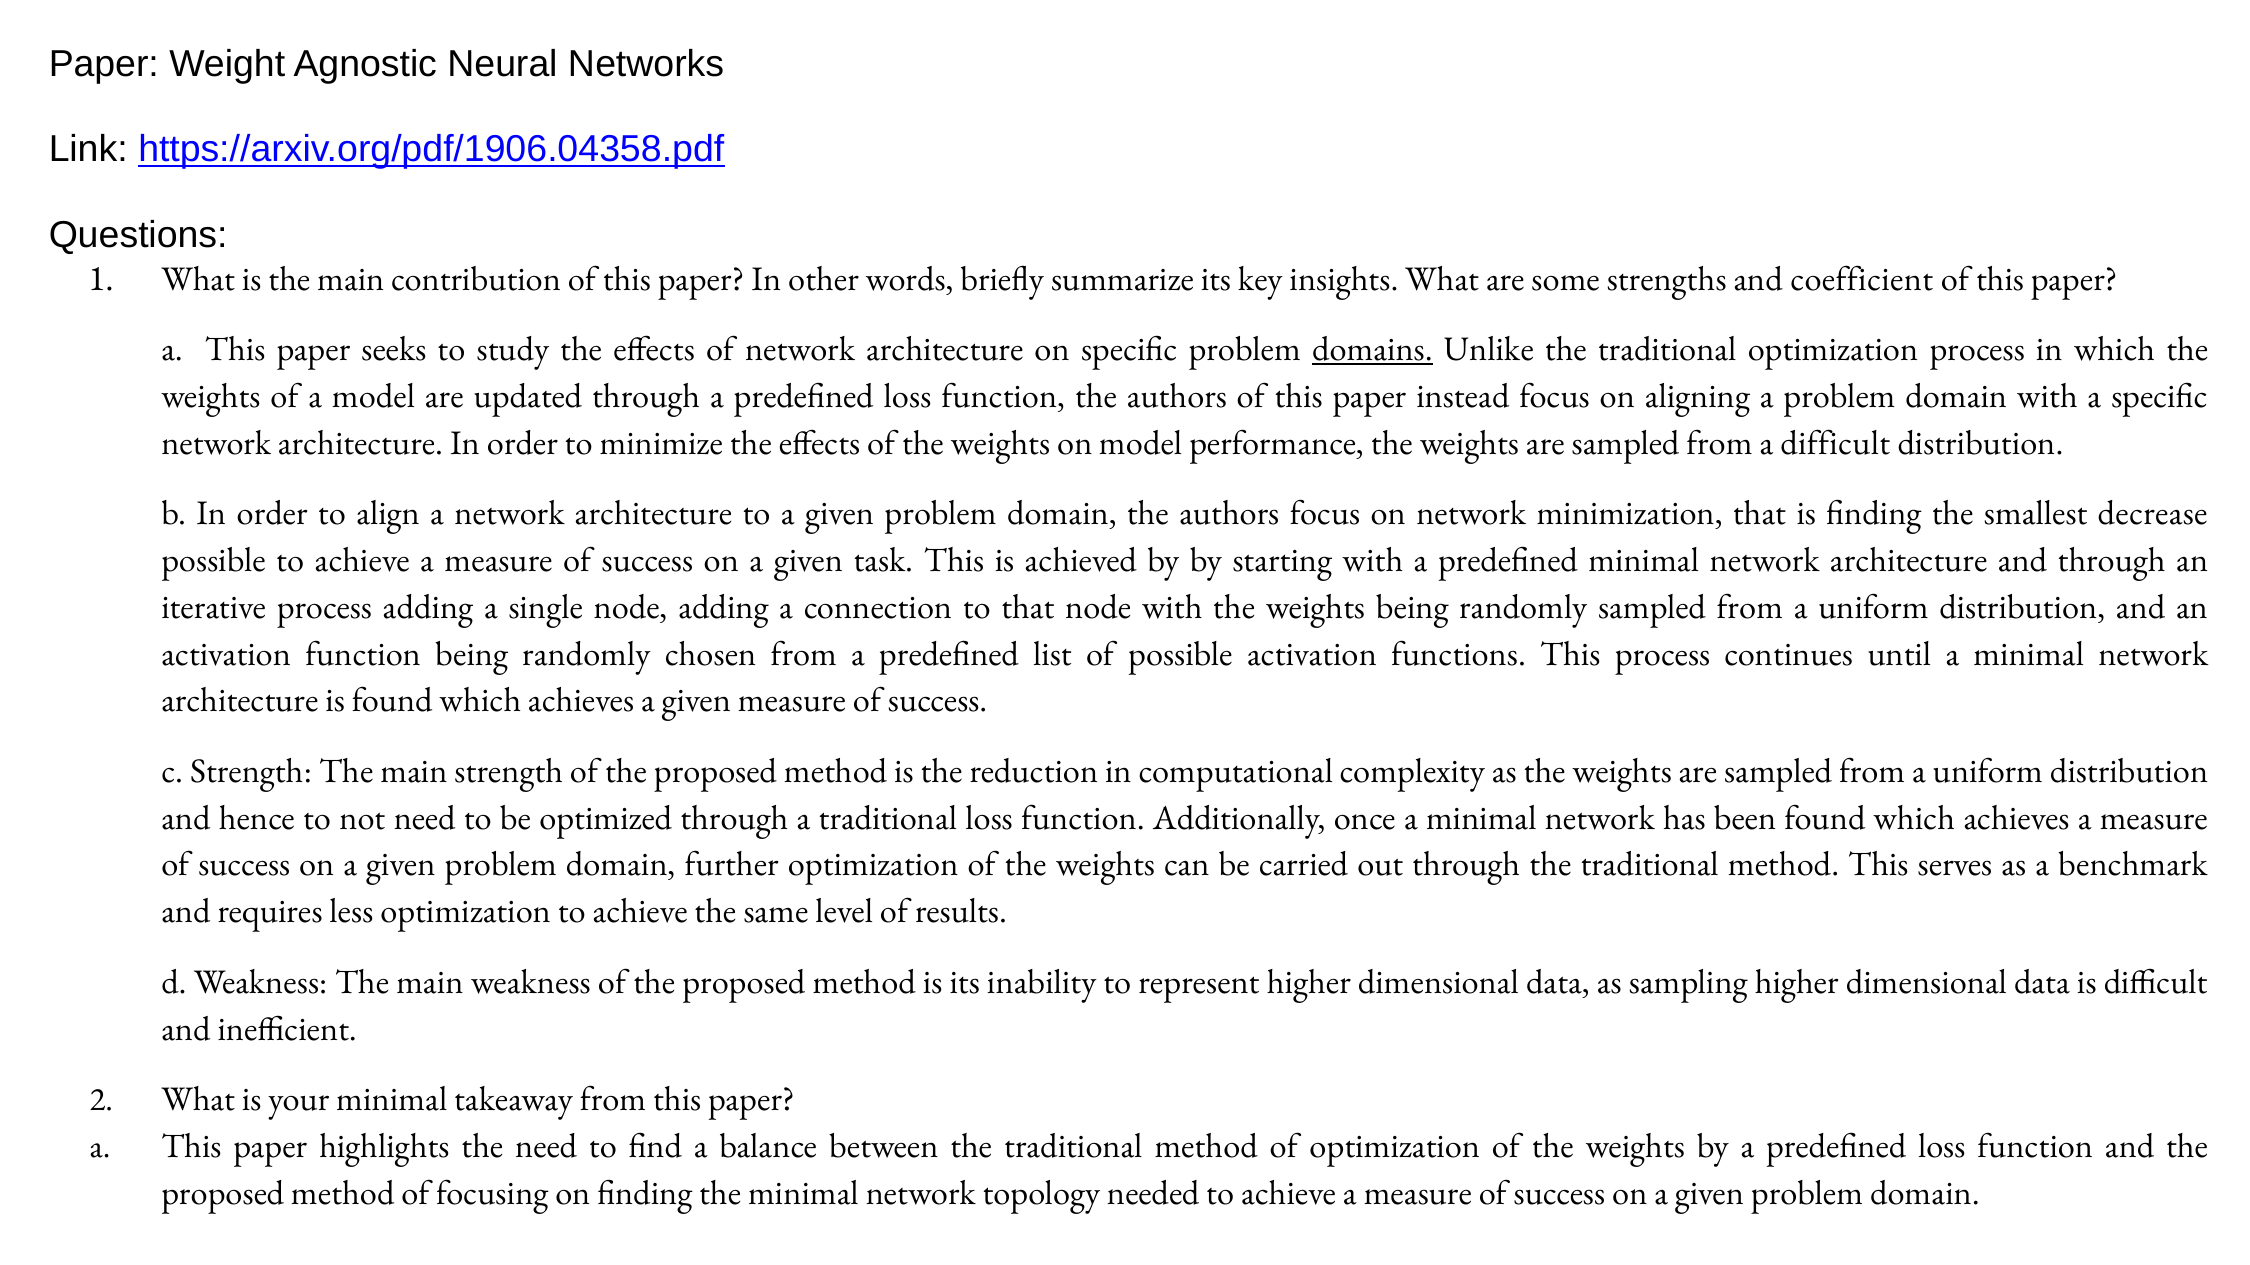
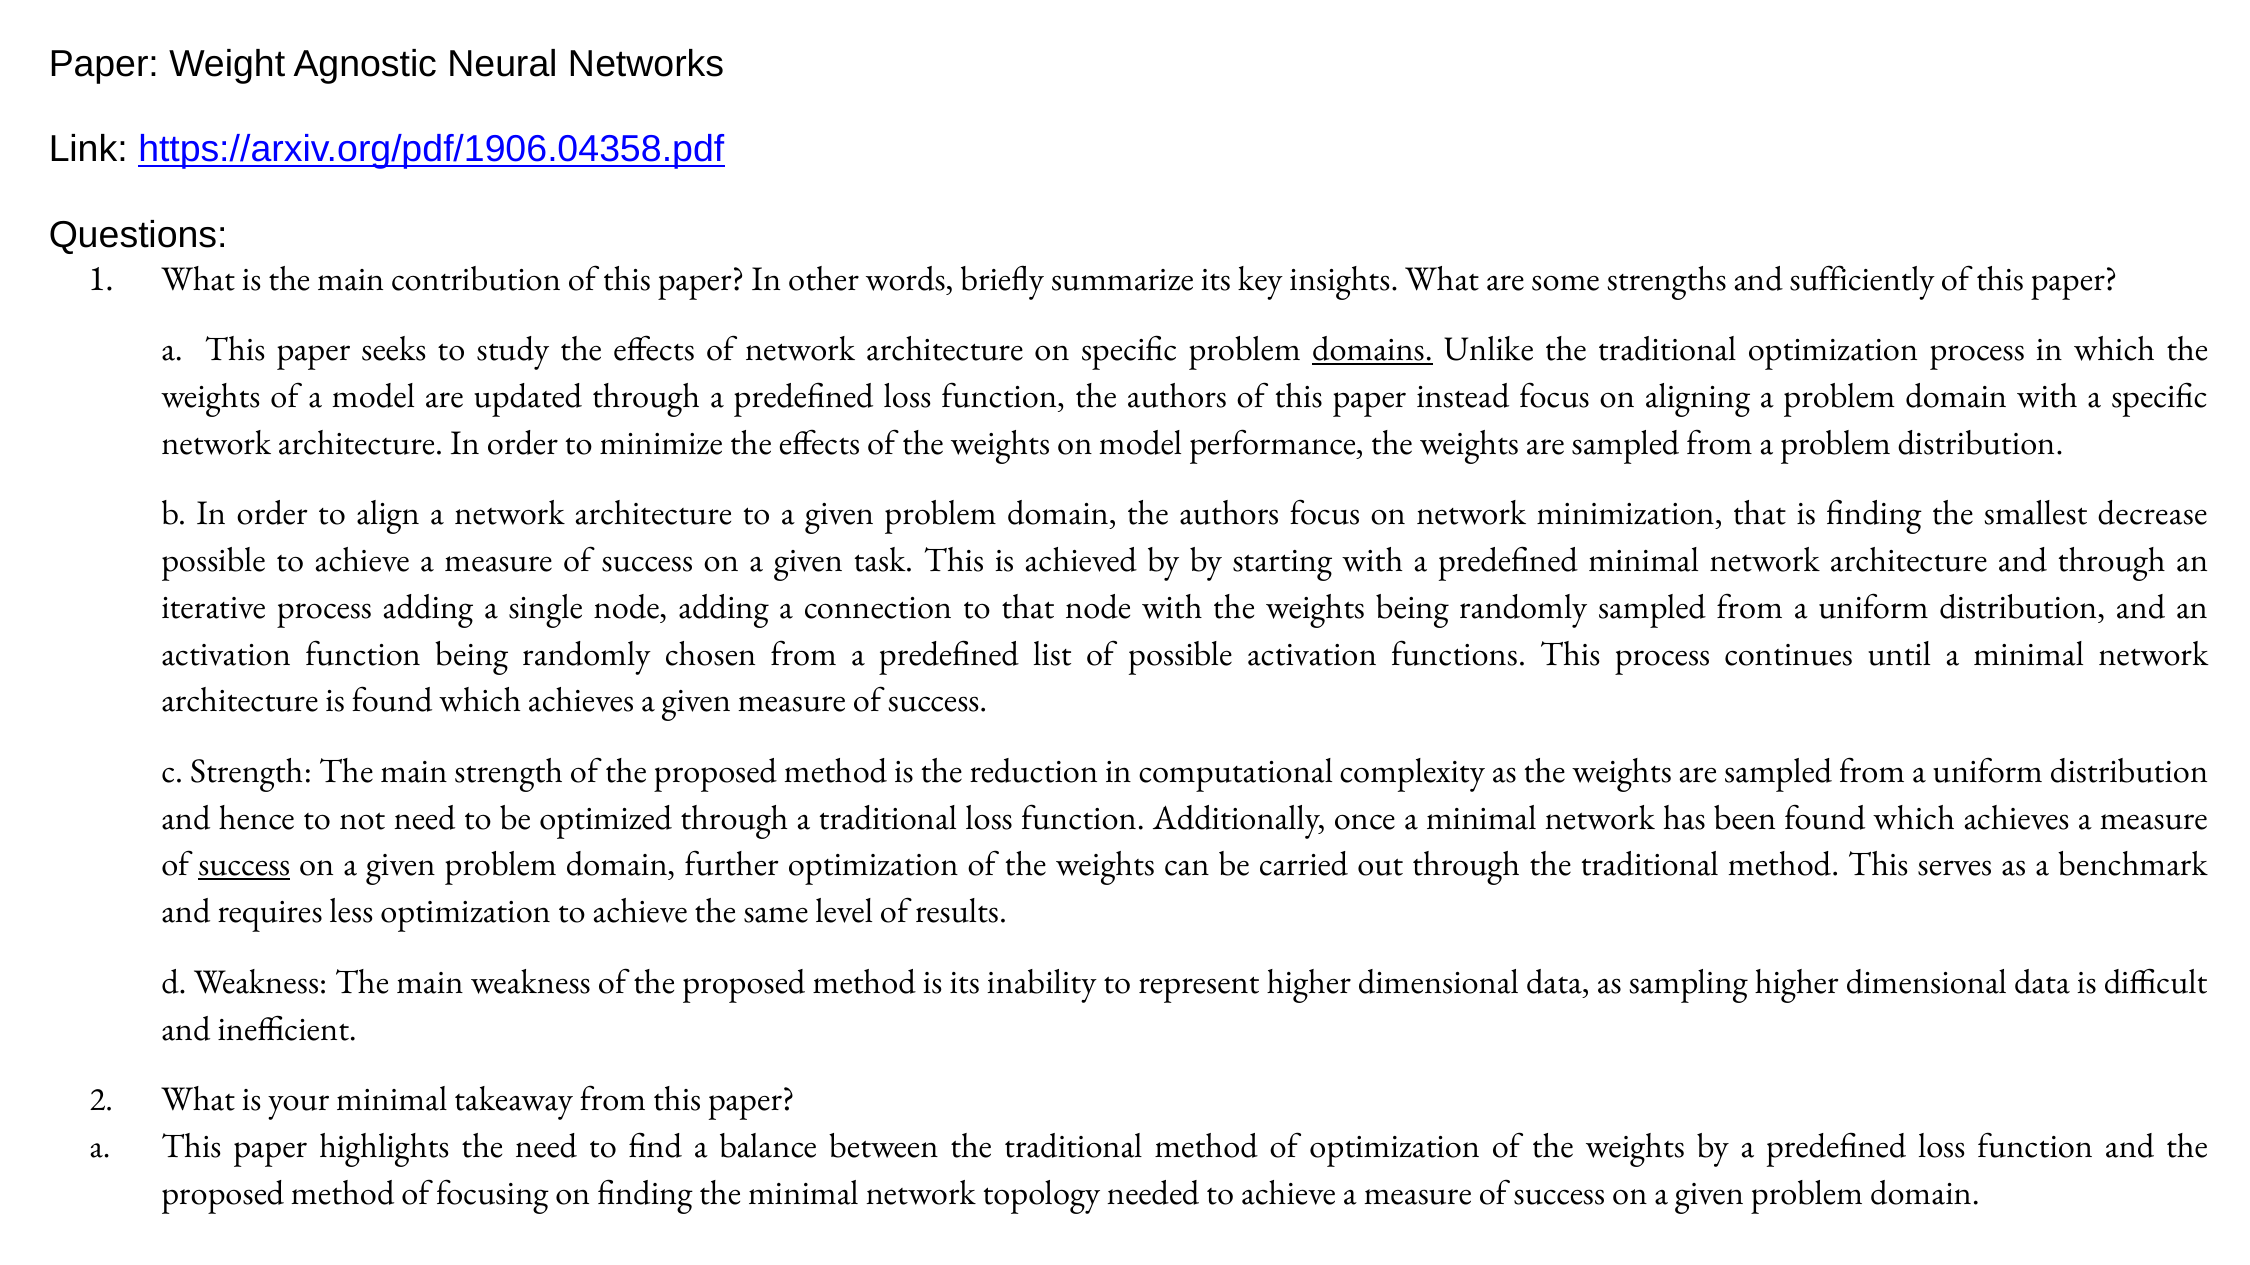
coefficient: coefficient -> sufficiently
from a difficult: difficult -> problem
success at (244, 865) underline: none -> present
